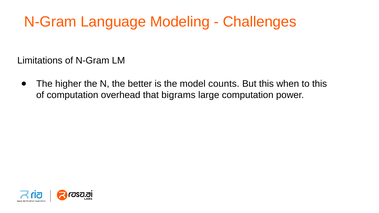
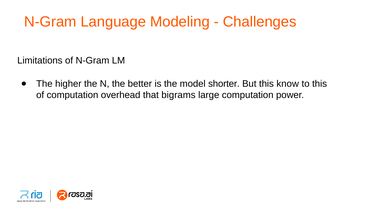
counts: counts -> shorter
when: when -> know
